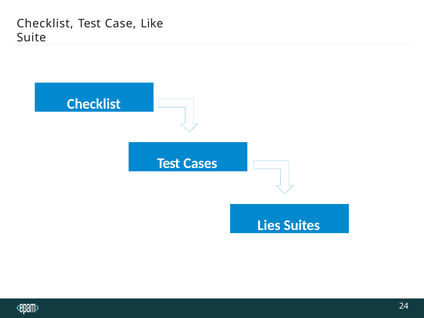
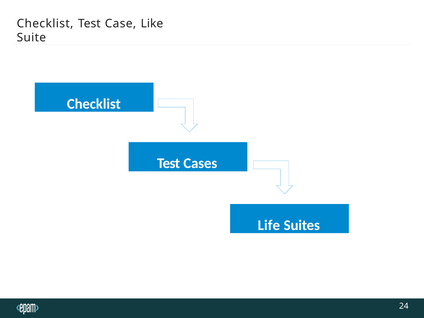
Lies: Lies -> Life
